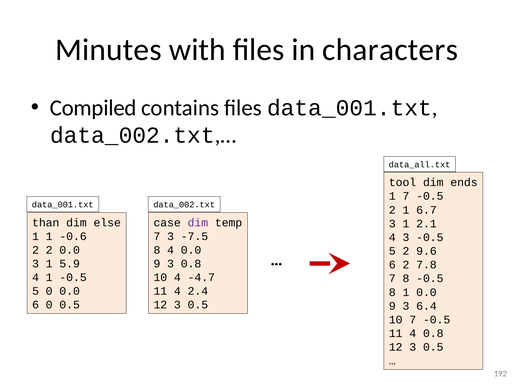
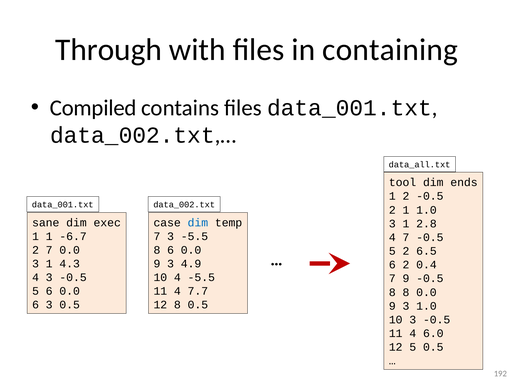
Minutes: Minutes -> Through
characters: characters -> containing
1 7: 7 -> 2
1 6.7: 6.7 -> 1.0
than: than -> sane
else: else -> exec
dim at (198, 222) colour: purple -> blue
2.1: 2.1 -> 2.8
-0.6: -0.6 -> -6.7
3 -7.5: -7.5 -> -5.5
4 3: 3 -> 7
2 2: 2 -> 7
8 4: 4 -> 6
9.6: 9.6 -> 6.5
5.9: 5.9 -> 4.3
3 0.8: 0.8 -> 4.9
7.8: 7.8 -> 0.4
4 1: 1 -> 3
4 -4.7: -4.7 -> -5.5
7 8: 8 -> 9
5 0: 0 -> 6
2.4: 2.4 -> 7.7
8 1: 1 -> 8
6 0: 0 -> 3
3 at (177, 304): 3 -> 8
3 6.4: 6.4 -> 1.0
10 7: 7 -> 3
4 0.8: 0.8 -> 6.0
3 at (413, 347): 3 -> 5
